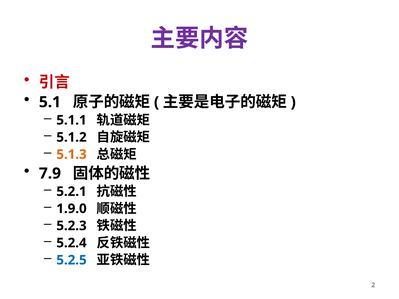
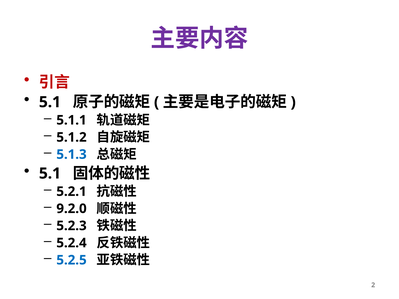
5.1.3 colour: orange -> blue
7.9 at (50, 174): 7.9 -> 5.1
1.9.0: 1.9.0 -> 9.2.0
